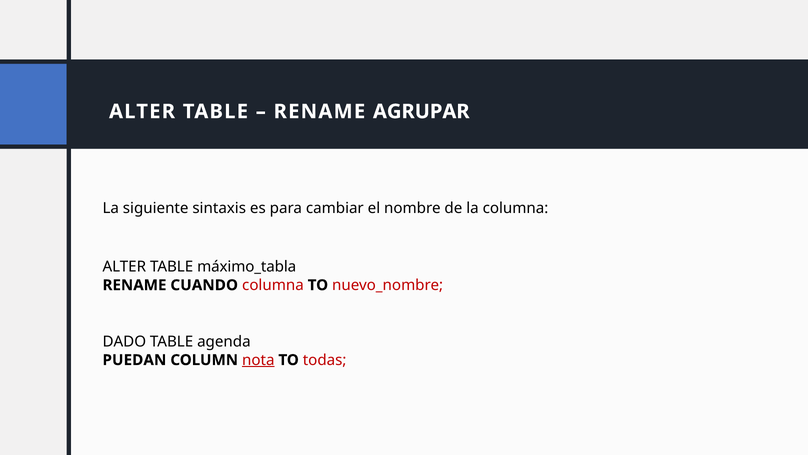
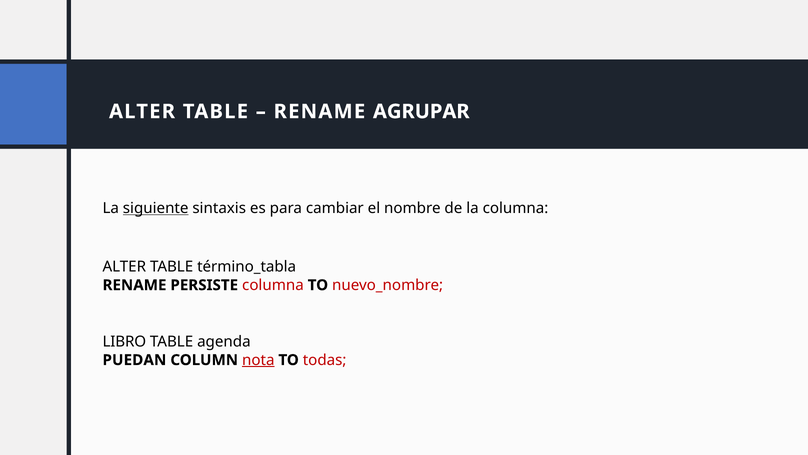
siguiente underline: none -> present
máximo_tabla: máximo_tabla -> término_tabla
CUANDO: CUANDO -> PERSISTE
DADO: DADO -> LIBRO
